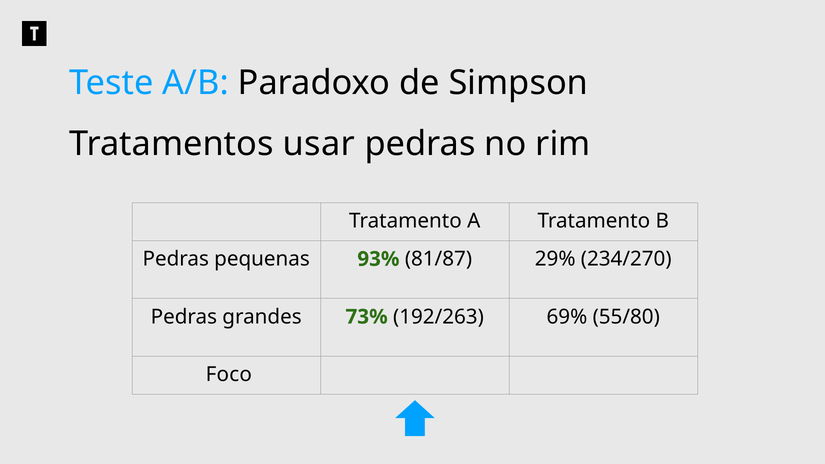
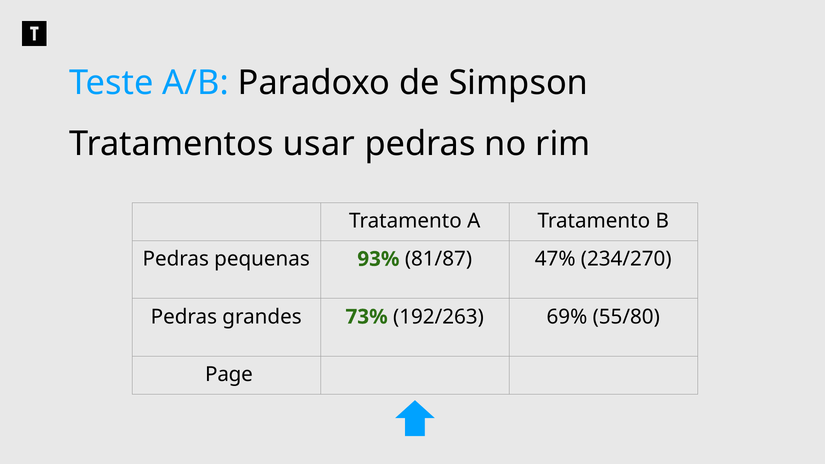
29%: 29% -> 47%
Foco: Foco -> Page
